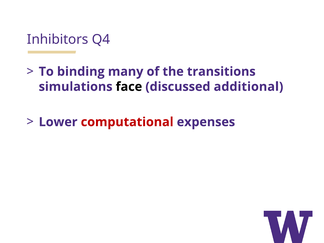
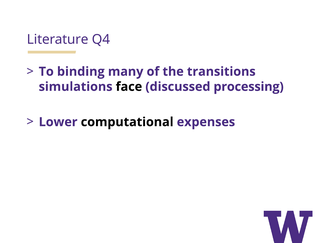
Inhibitors: Inhibitors -> Literature
additional: additional -> processing
computational colour: red -> black
